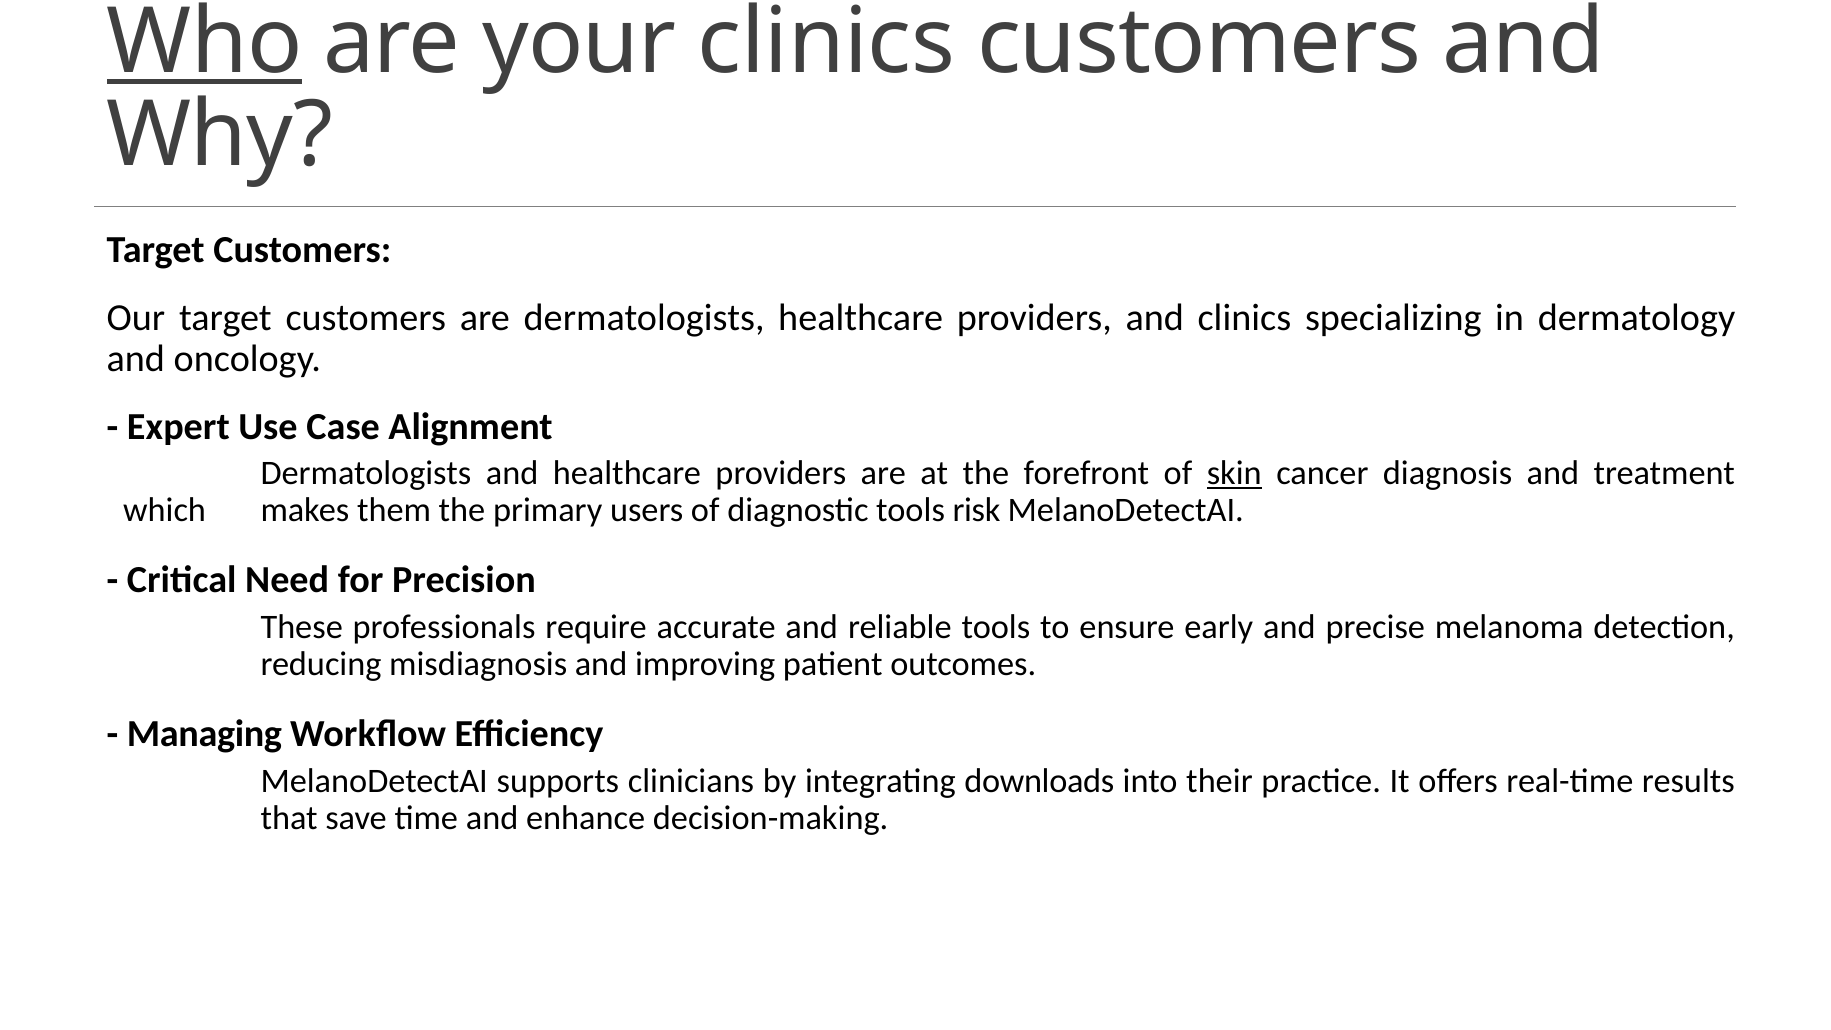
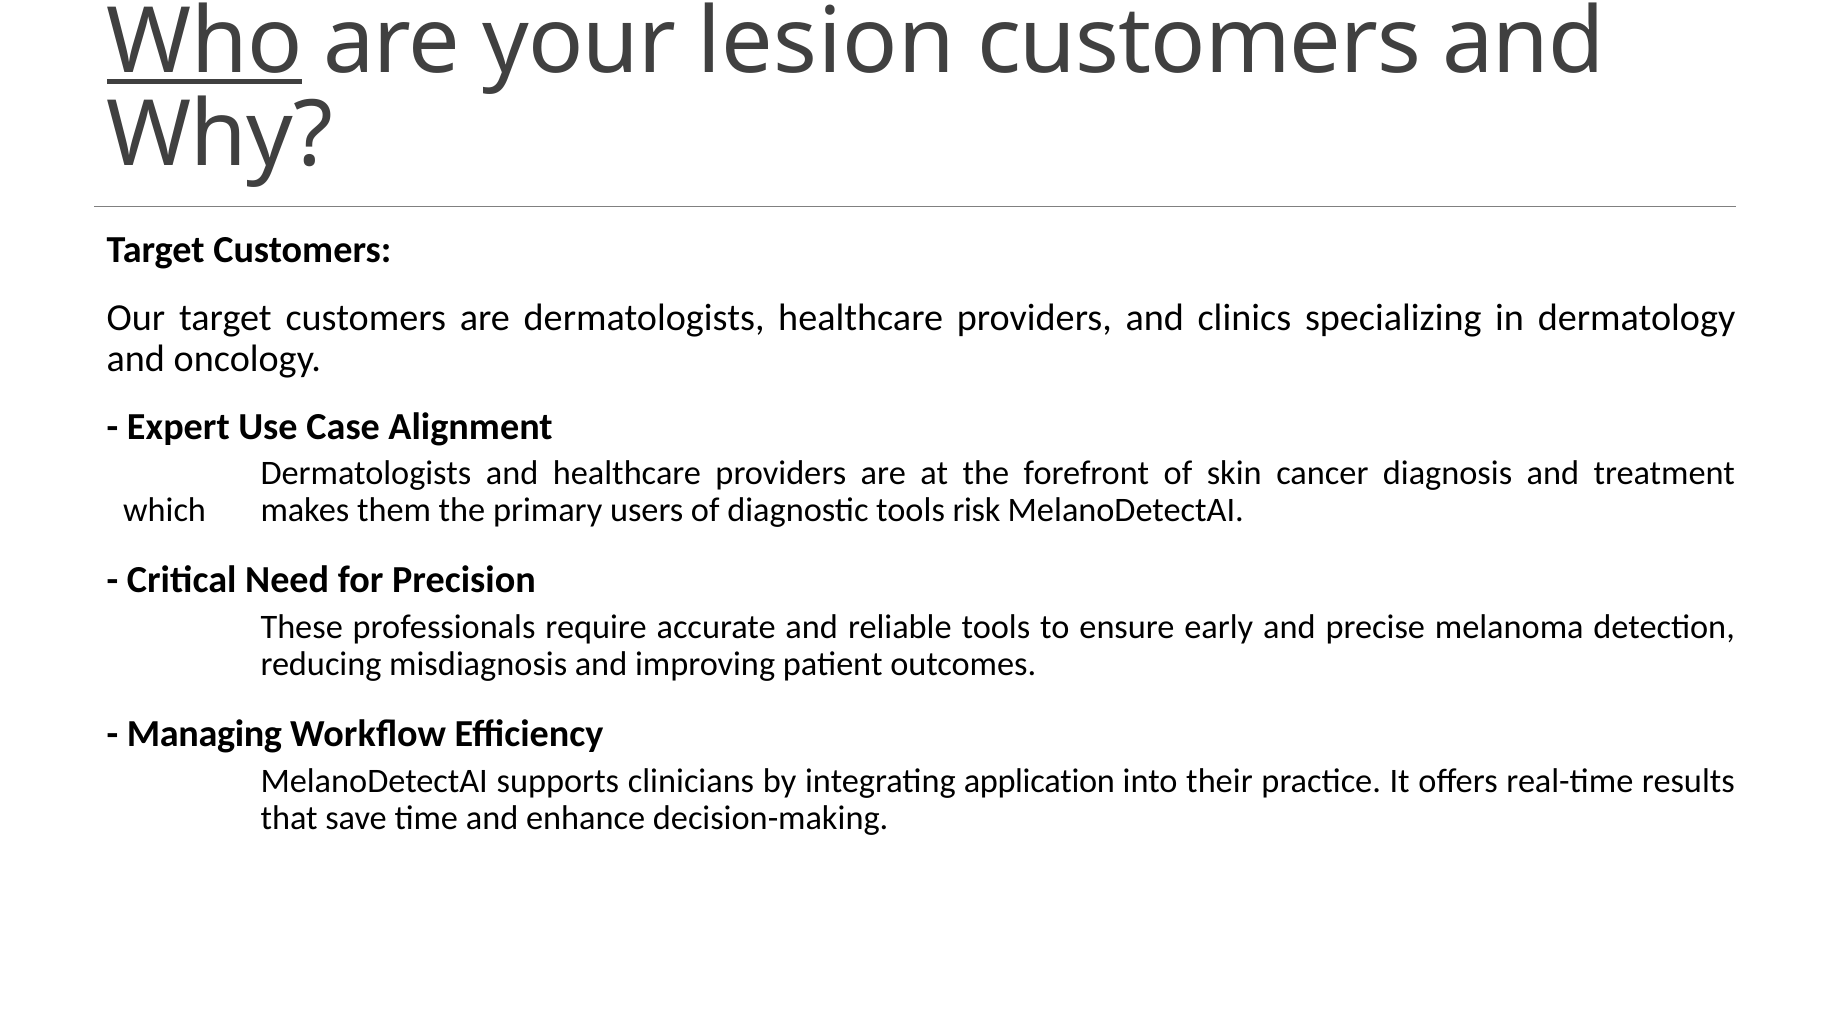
your clinics: clinics -> lesion
skin underline: present -> none
downloads: downloads -> application
